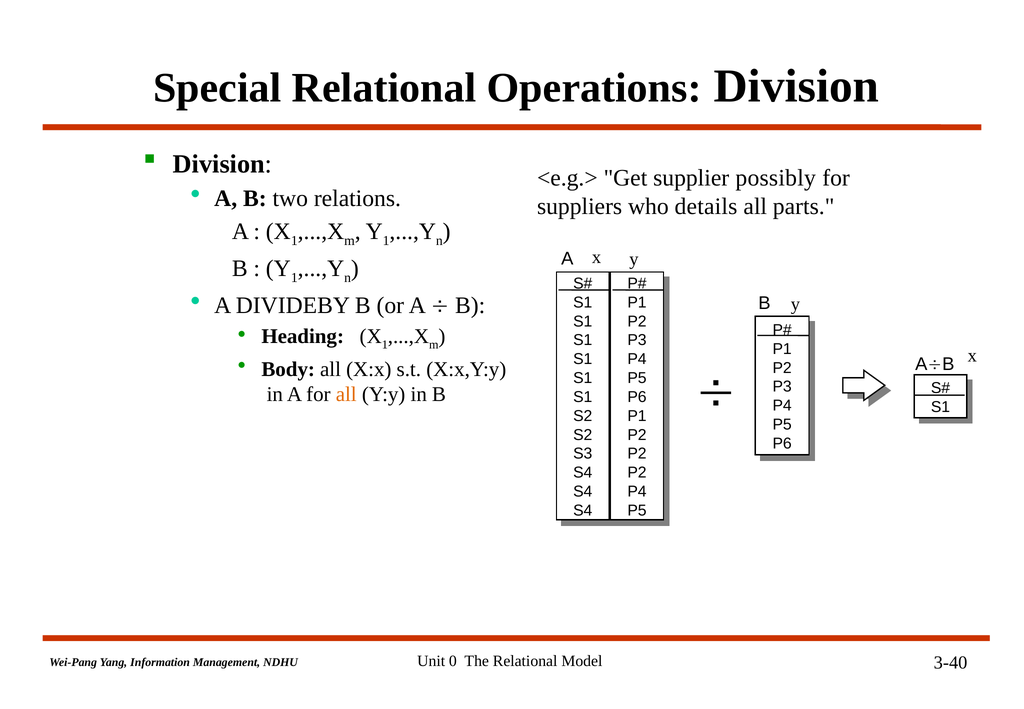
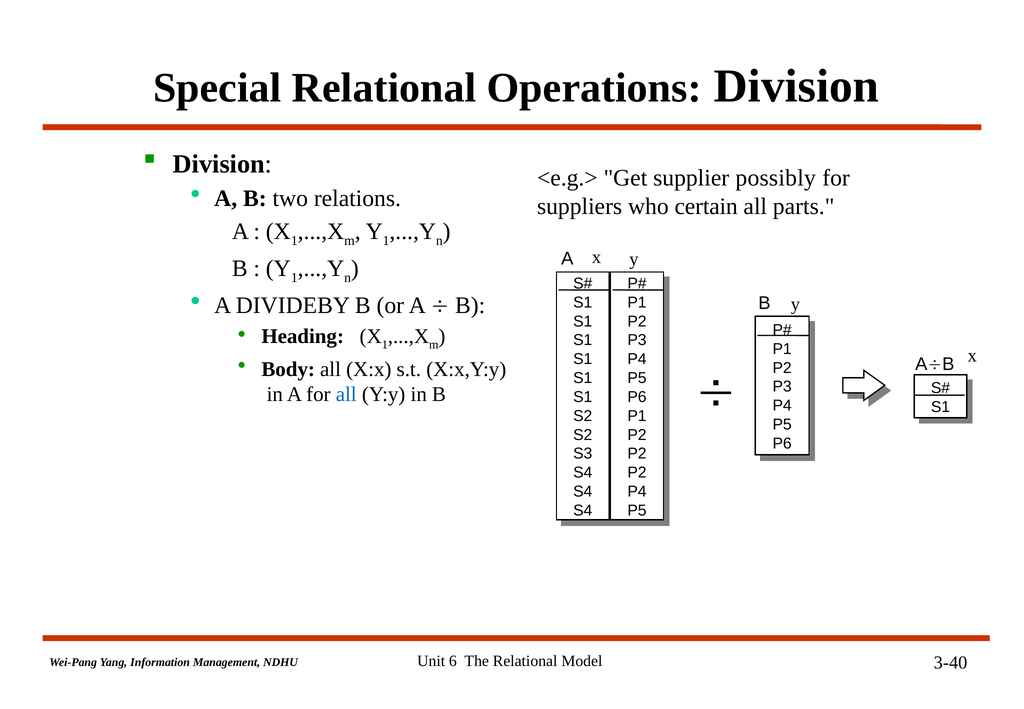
details: details -> certain
all at (346, 394) colour: orange -> blue
0: 0 -> 6
